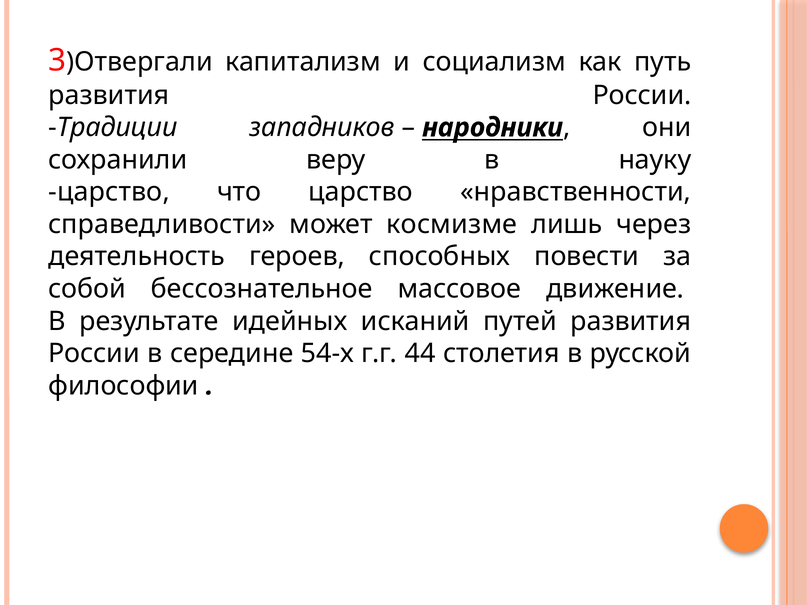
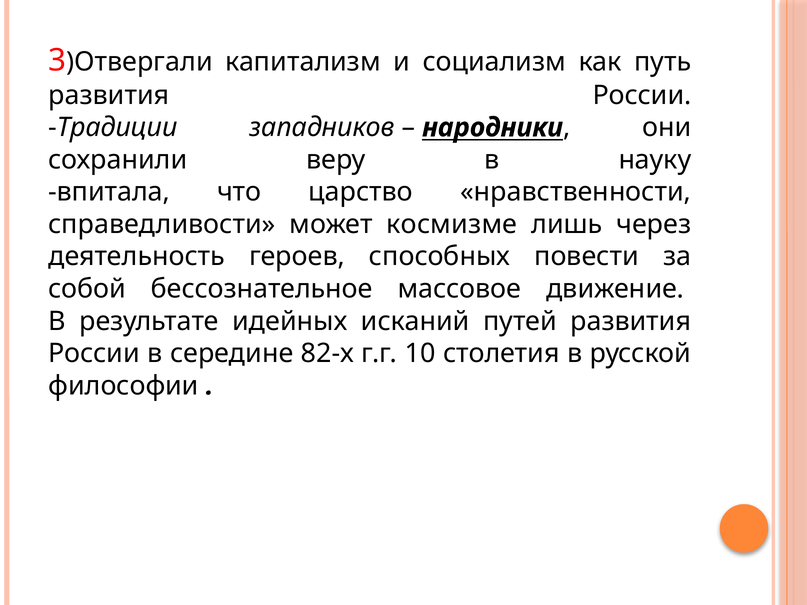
царство at (109, 192): царство -> впитала
54-х: 54-х -> 82-х
44: 44 -> 10
